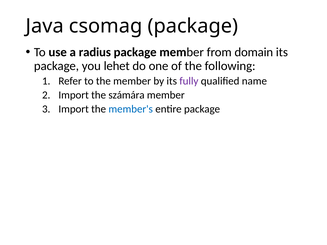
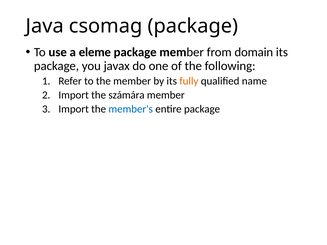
radius: radius -> eleme
lehet: lehet -> javax
fully colour: purple -> orange
